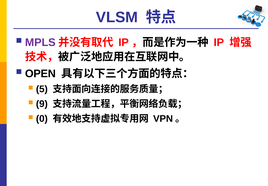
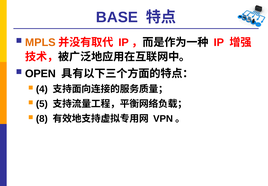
VLSM: VLSM -> BASE
MPLS colour: purple -> orange
5: 5 -> 4
9: 9 -> 5
0: 0 -> 8
